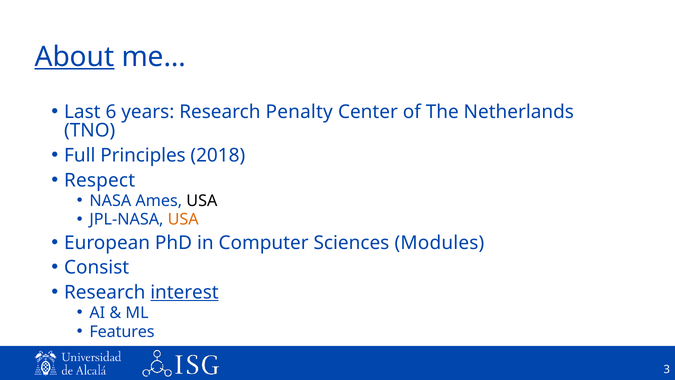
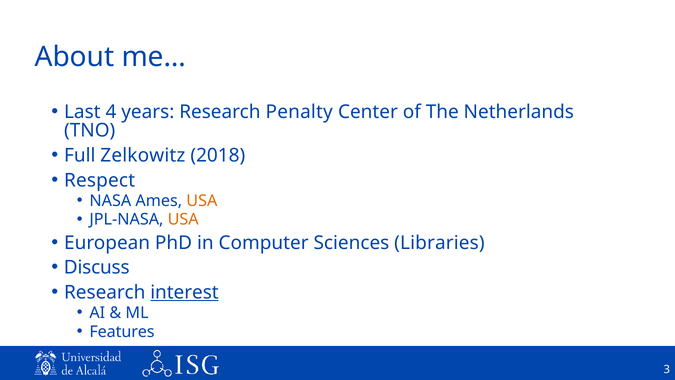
About underline: present -> none
6: 6 -> 4
Principles: Principles -> Zelkowitz
USA at (202, 201) colour: black -> orange
Modules: Modules -> Libraries
Consist: Consist -> Discuss
